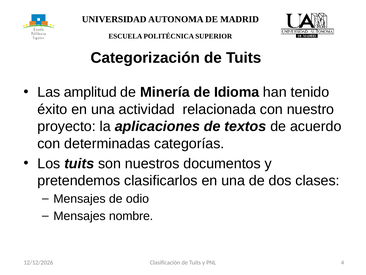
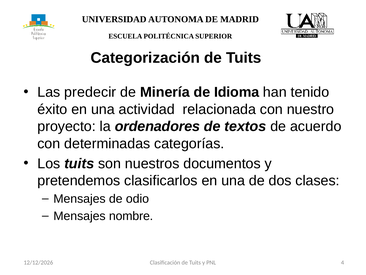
amplitud: amplitud -> predecir
aplicaciones: aplicaciones -> ordenadores
